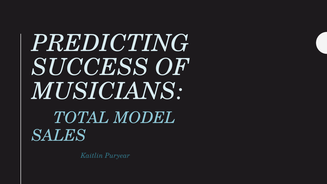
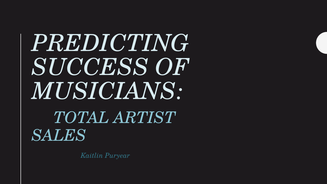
MODEL: MODEL -> ARTIST
